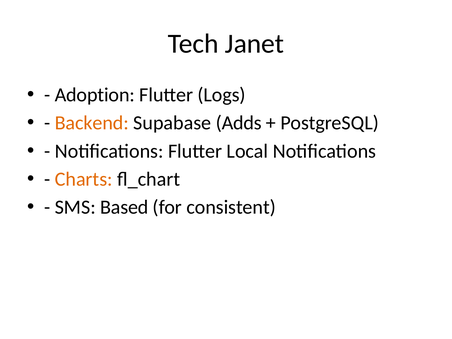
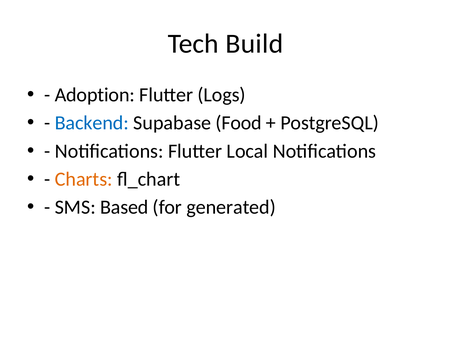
Janet: Janet -> Build
Backend colour: orange -> blue
Adds: Adds -> Food
consistent: consistent -> generated
